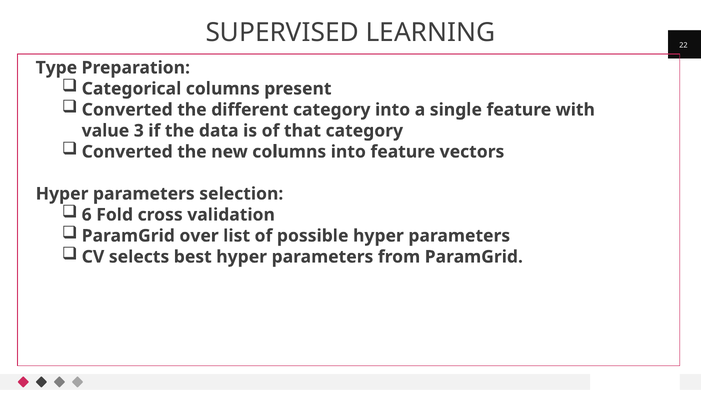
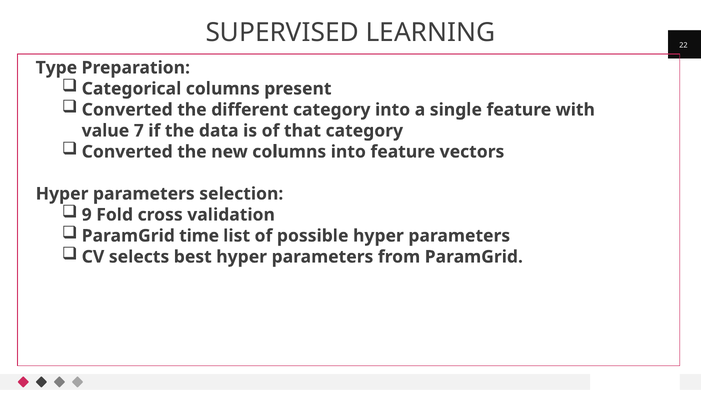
3: 3 -> 7
6: 6 -> 9
over: over -> time
